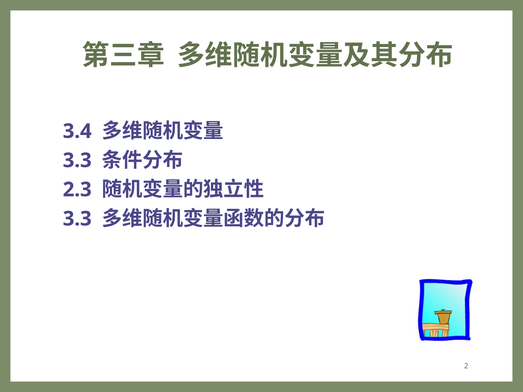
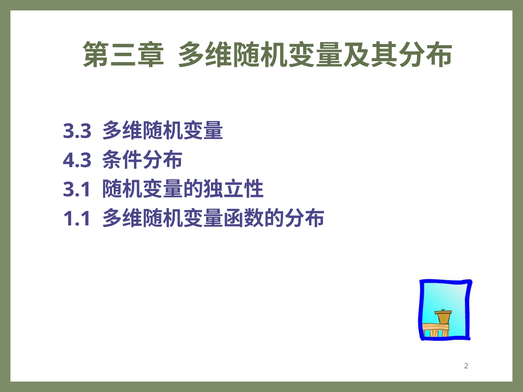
3.4: 3.4 -> 3.3
3.3 at (77, 161): 3.3 -> 4.3
2.3: 2.3 -> 3.1
3.3 at (77, 219): 3.3 -> 1.1
